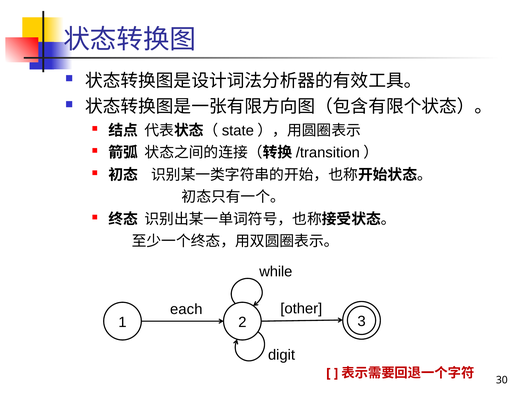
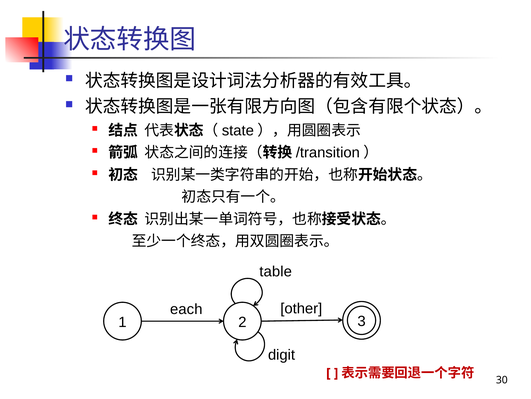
while: while -> table
